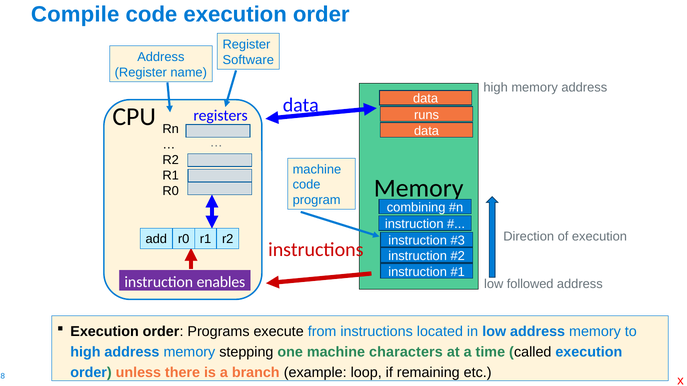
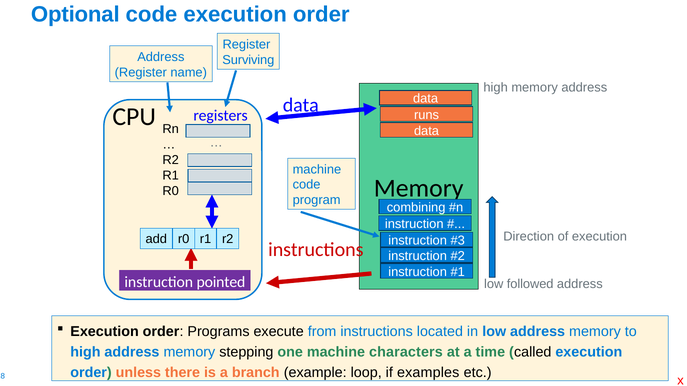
Compile: Compile -> Optional
Software: Software -> Surviving
enables: enables -> pointed
remaining: remaining -> examples
